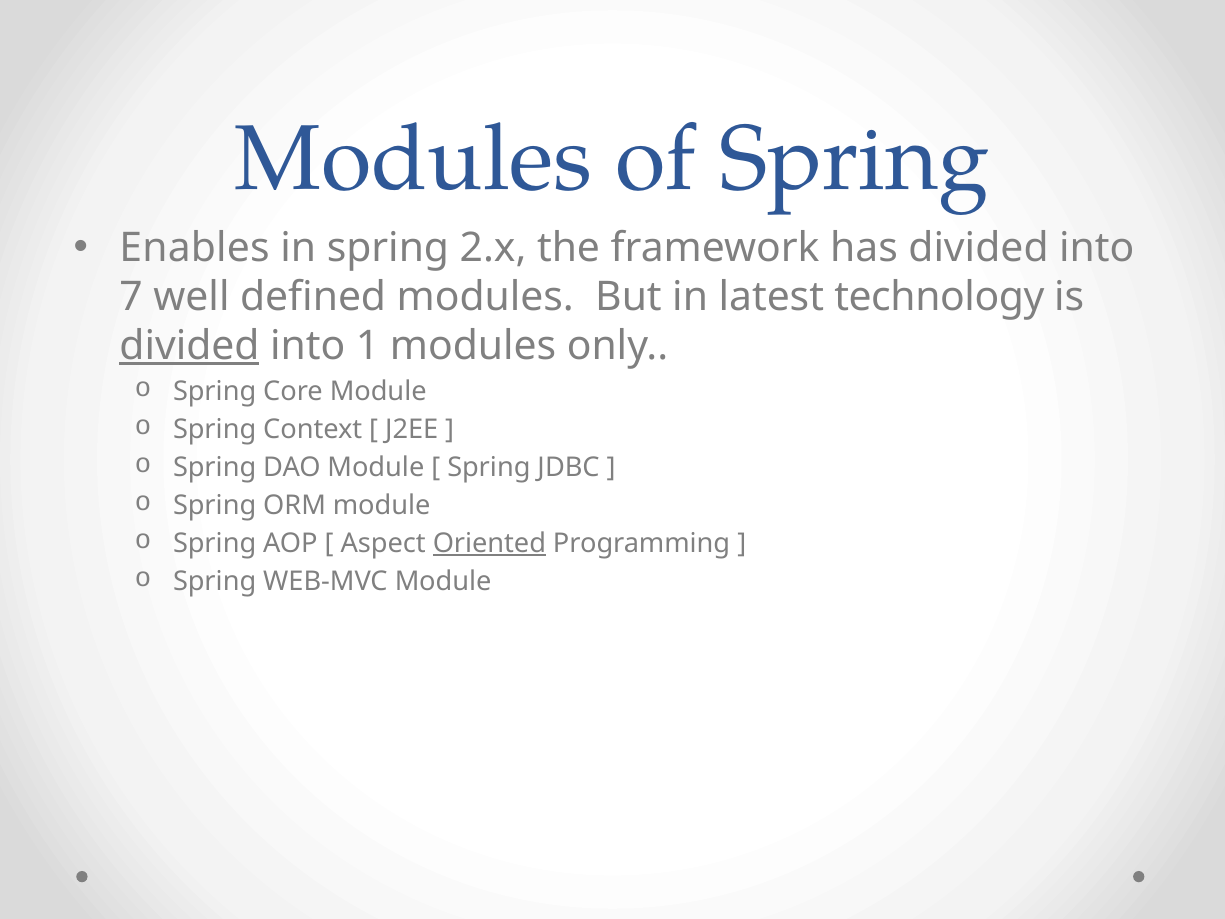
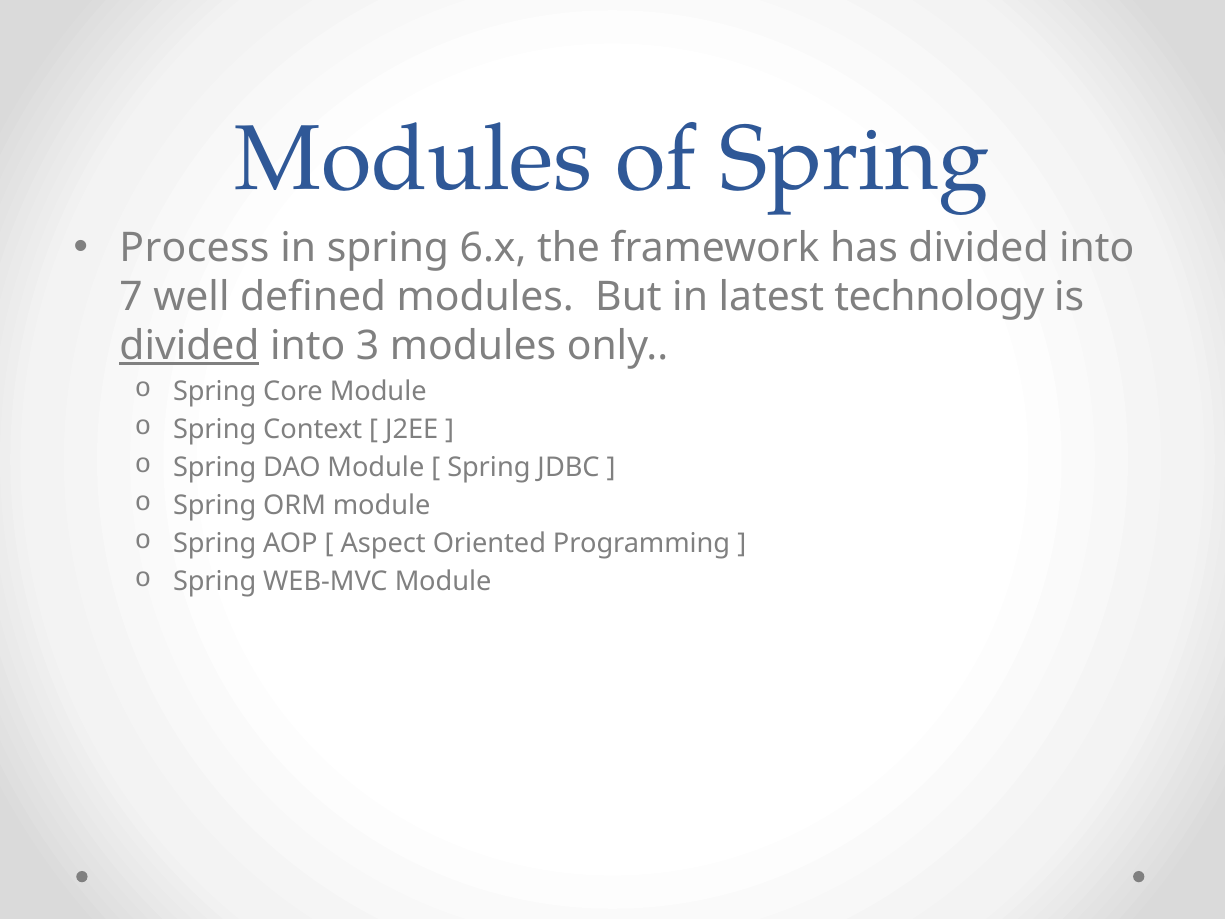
Enables: Enables -> Process
2.x: 2.x -> 6.x
1: 1 -> 3
Oriented underline: present -> none
